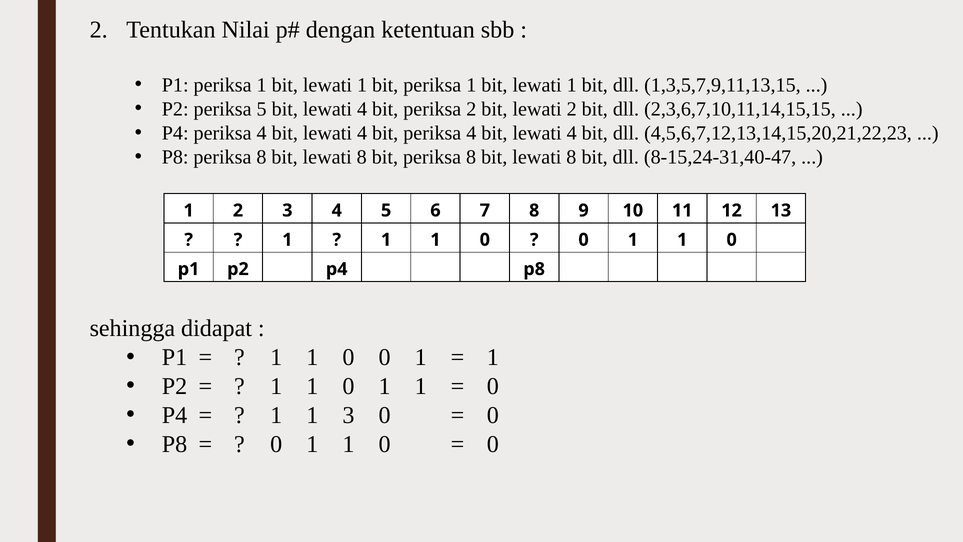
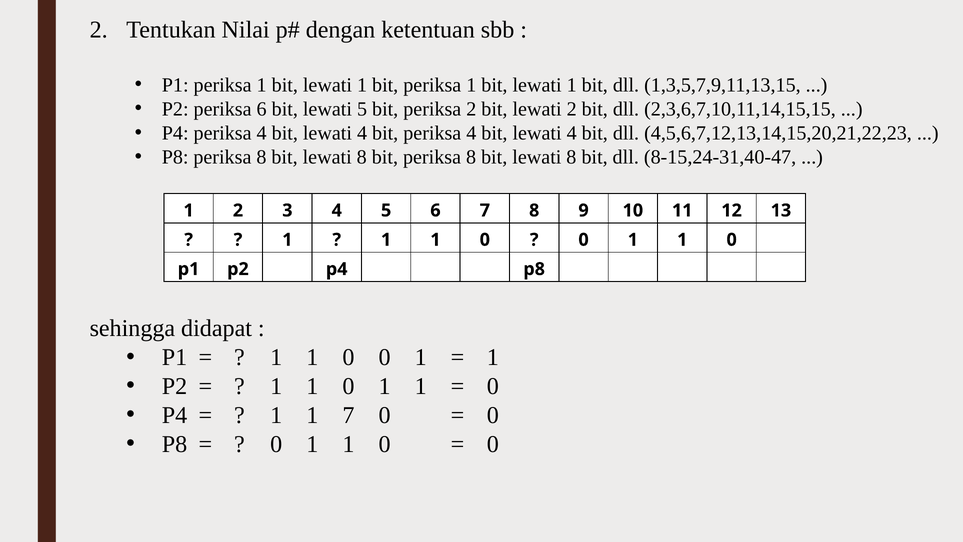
periksa 5: 5 -> 6
4 at (362, 109): 4 -> 5
1 3: 3 -> 7
